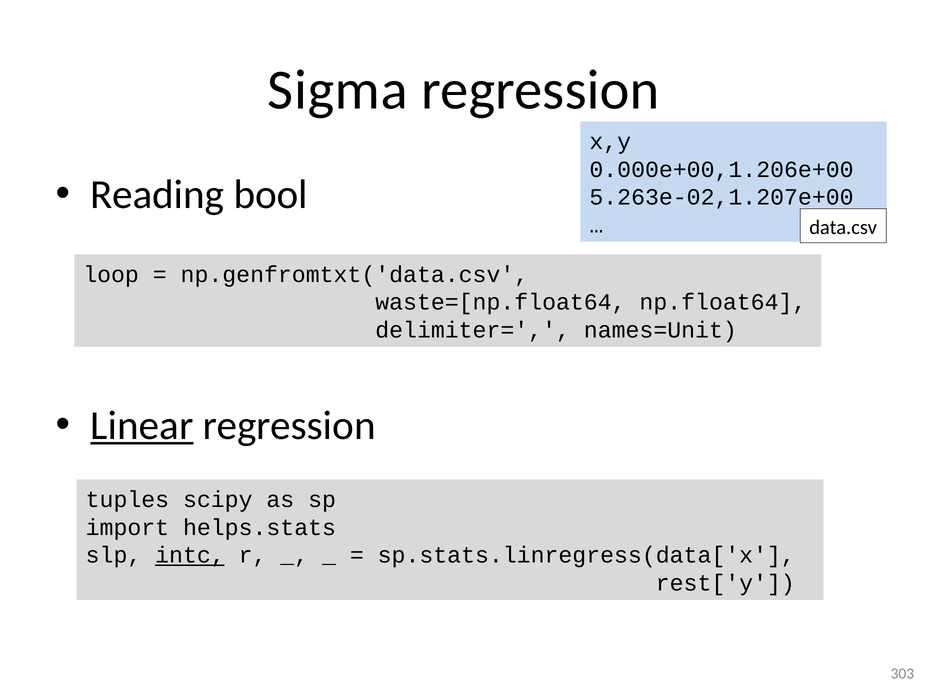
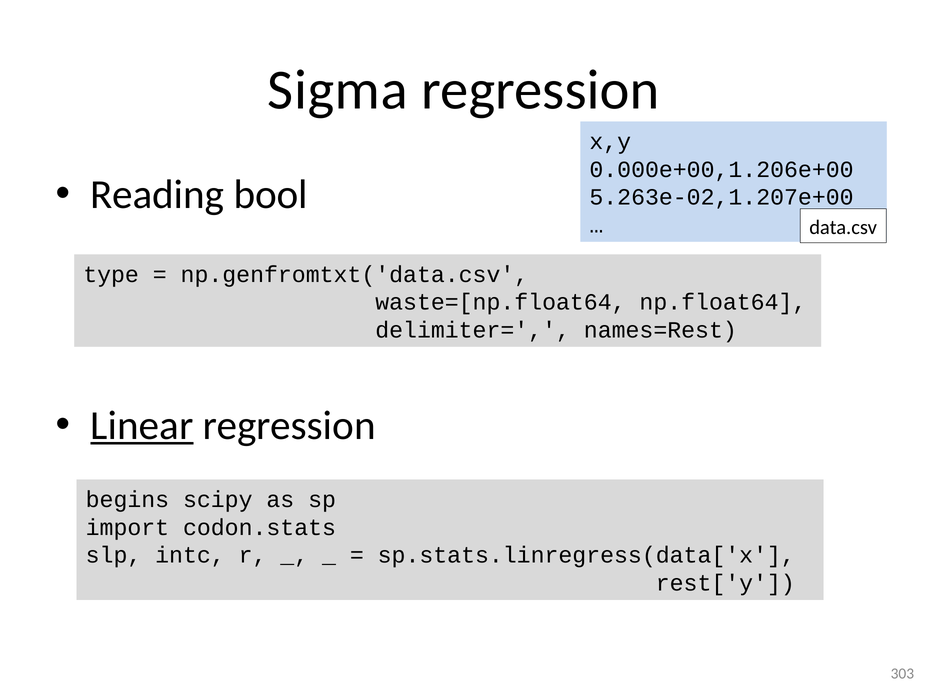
loop: loop -> type
names=Unit: names=Unit -> names=Rest
tuples: tuples -> begins
helps.stats: helps.stats -> codon.stats
intc underline: present -> none
